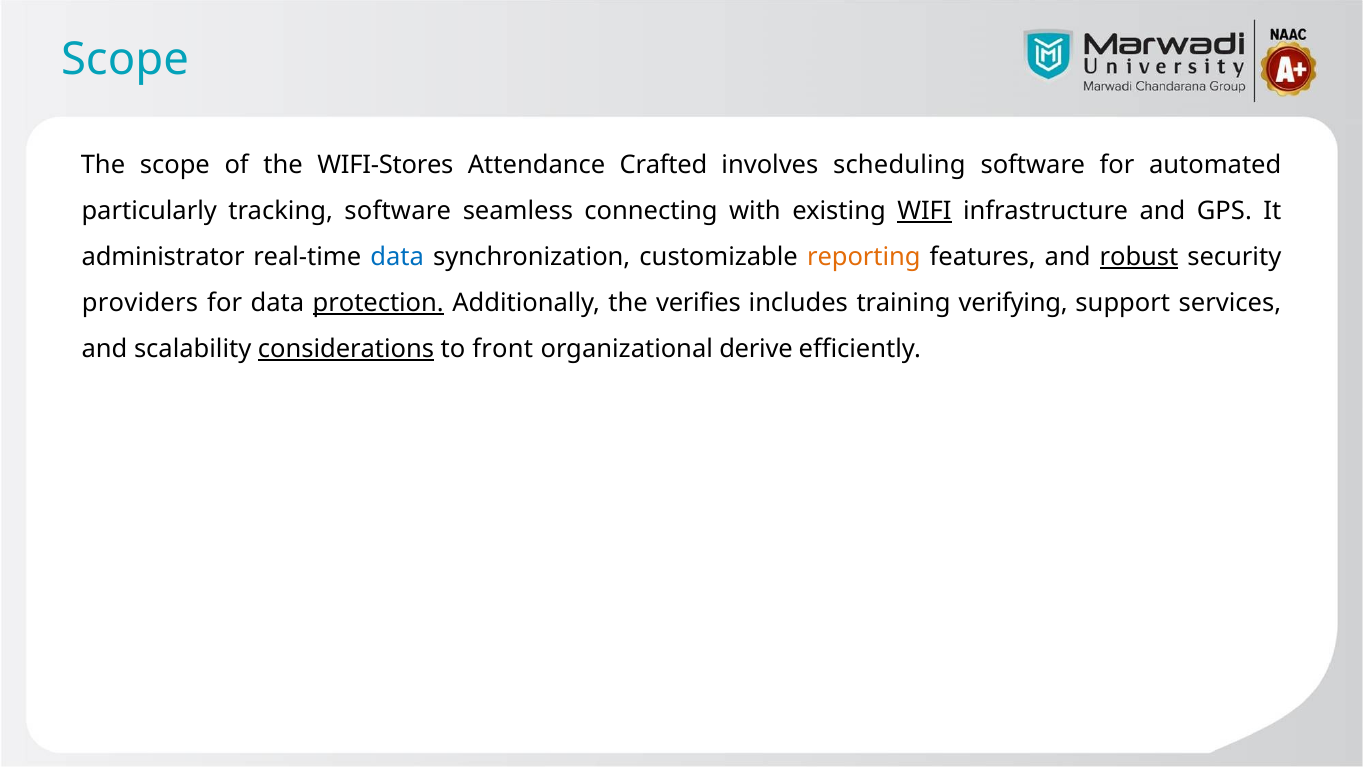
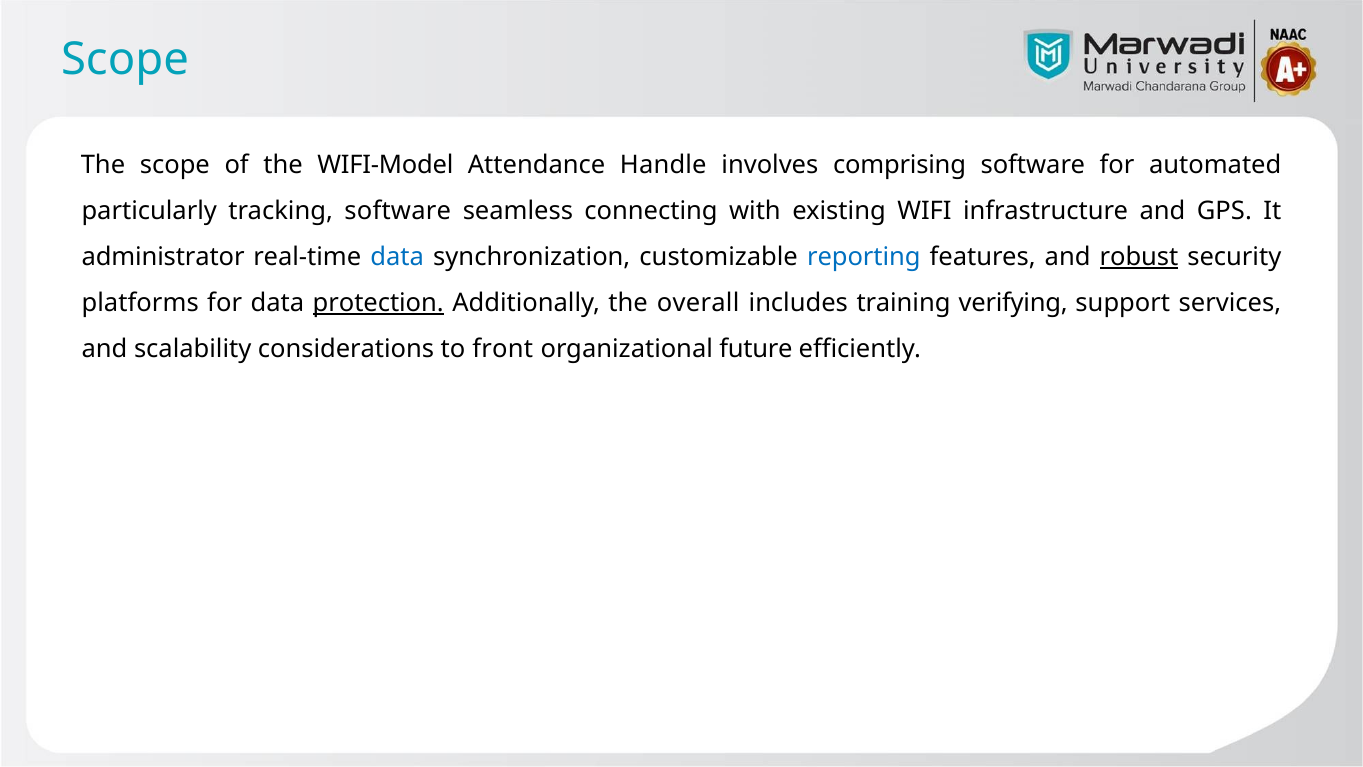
WIFI-Stores: WIFI-Stores -> WIFI-Model
Crafted: Crafted -> Handle
scheduling: scheduling -> comprising
WIFI underline: present -> none
reporting colour: orange -> blue
providers: providers -> platforms
verifies: verifies -> overall
considerations underline: present -> none
derive: derive -> future
